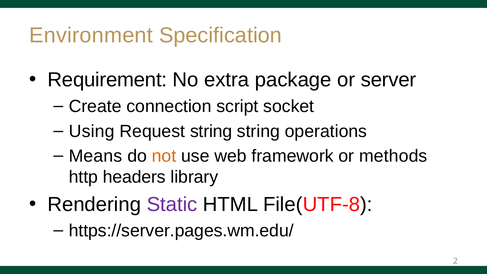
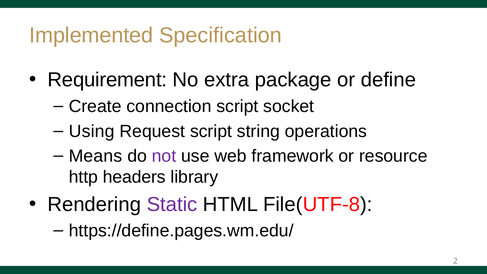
Environment: Environment -> Implemented
server: server -> define
Request string: string -> script
not colour: orange -> purple
methods: methods -> resource
https://server.pages.wm.edu/: https://server.pages.wm.edu/ -> https://define.pages.wm.edu/
